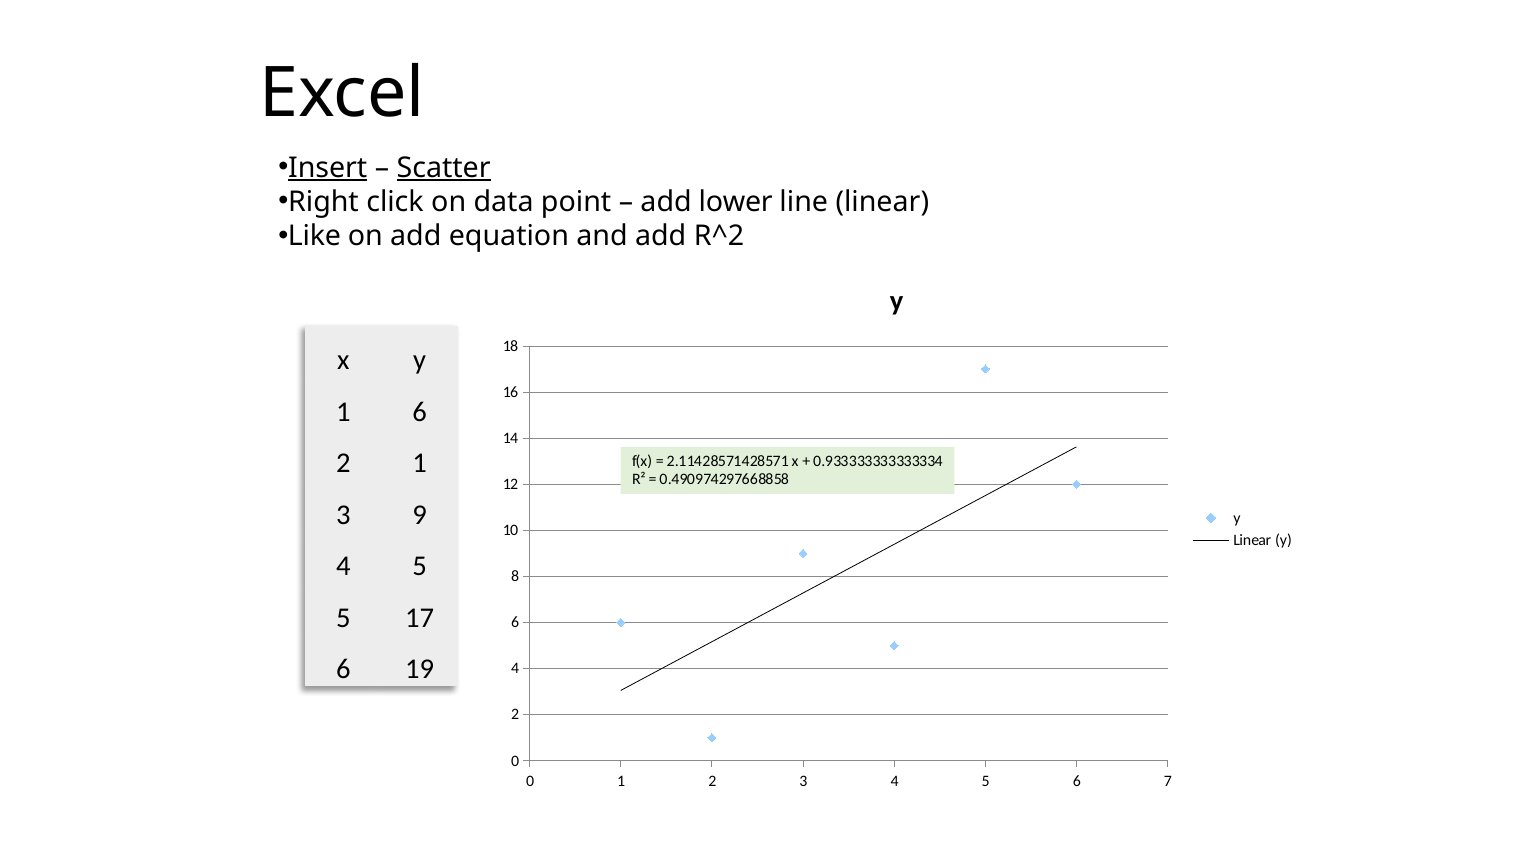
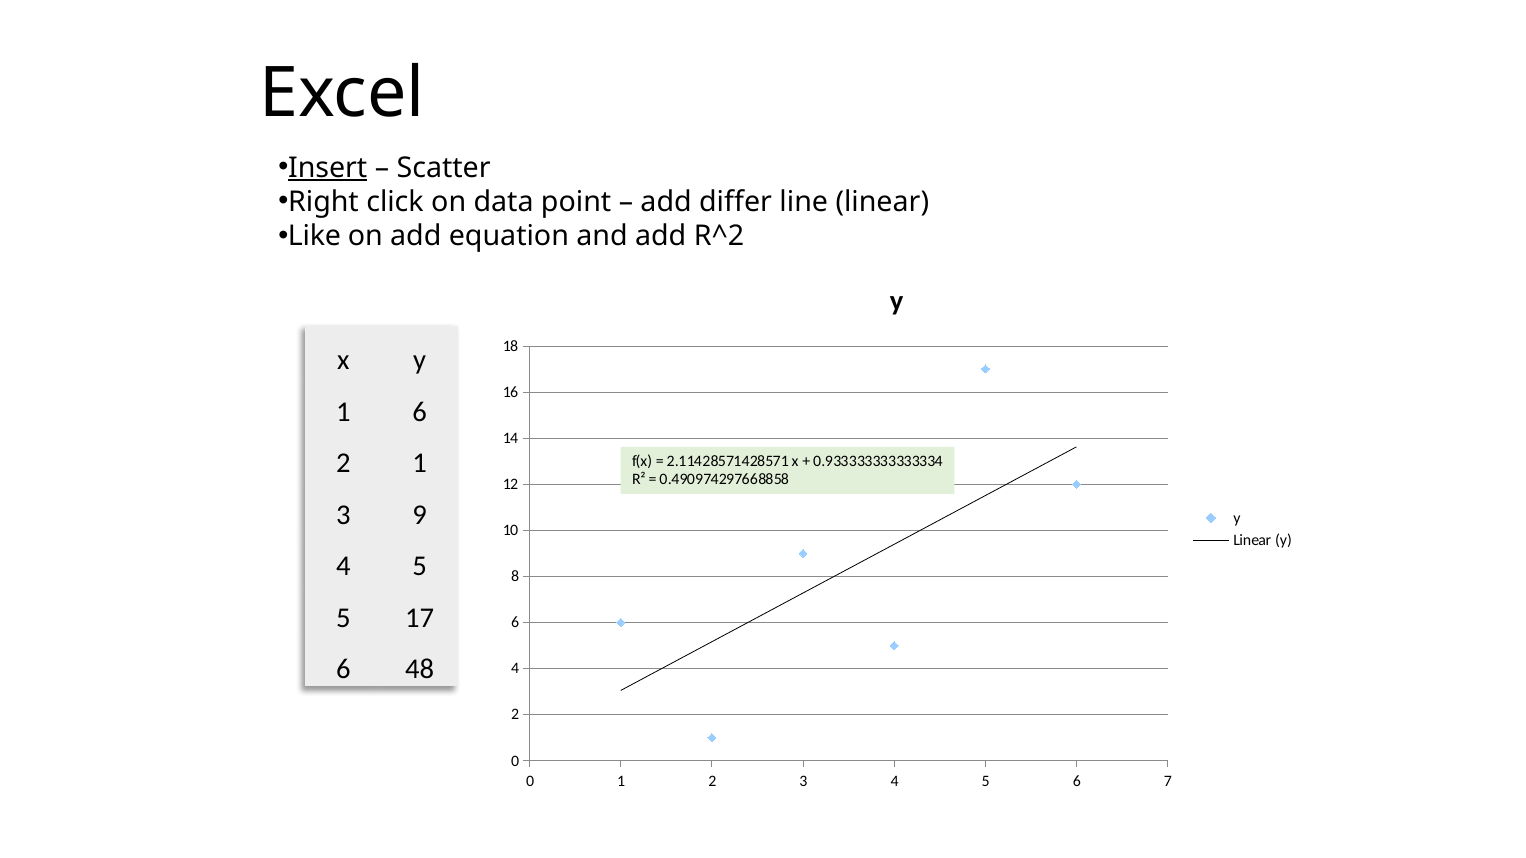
Scatter underline: present -> none
lower: lower -> differ
19: 19 -> 48
